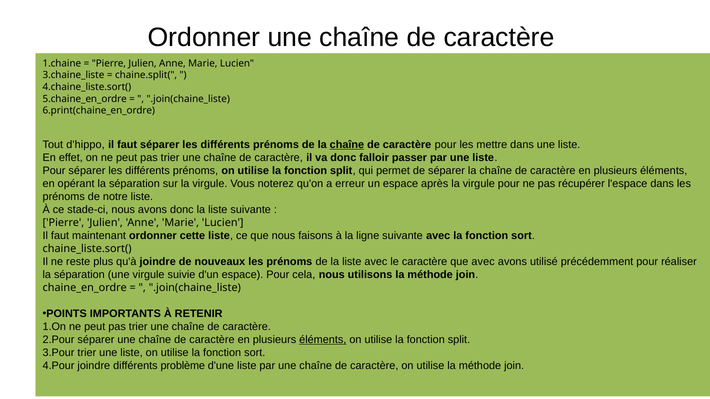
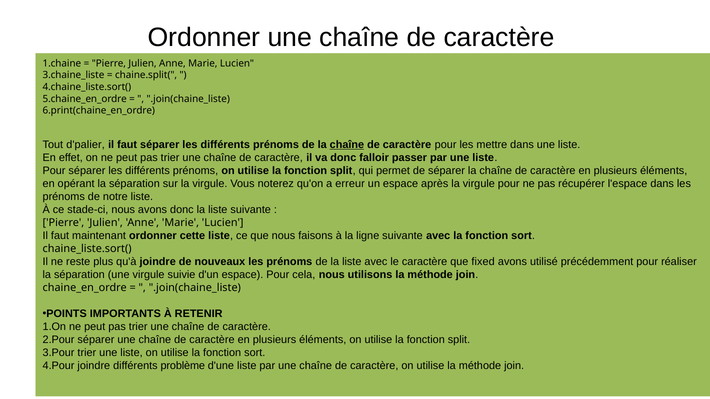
d'hippo: d'hippo -> d'palier
que avec: avec -> fixed
éléments at (323, 340) underline: present -> none
